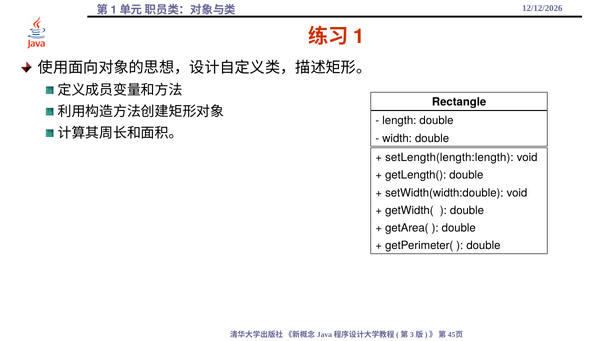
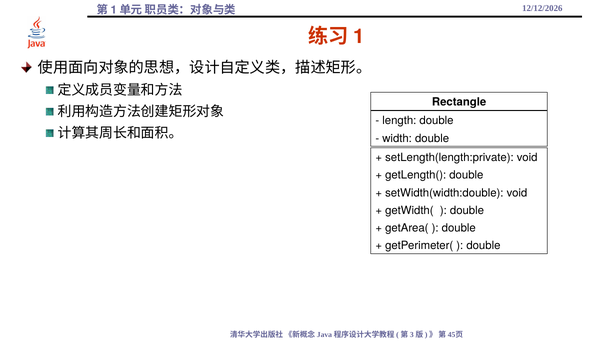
setLength(length:length: setLength(length:length -> setLength(length:private
